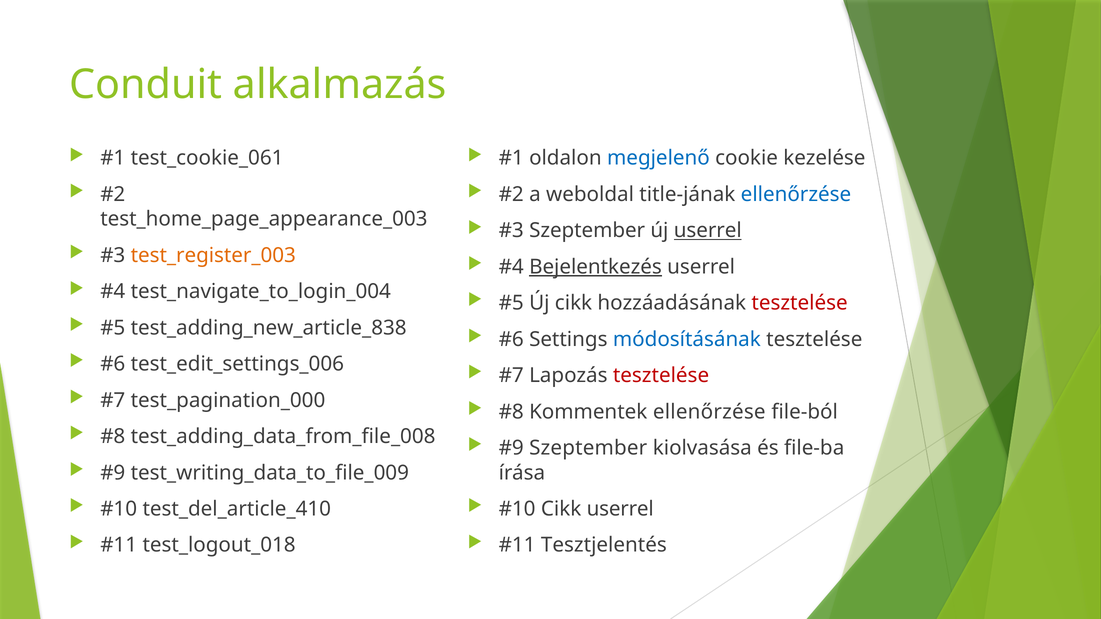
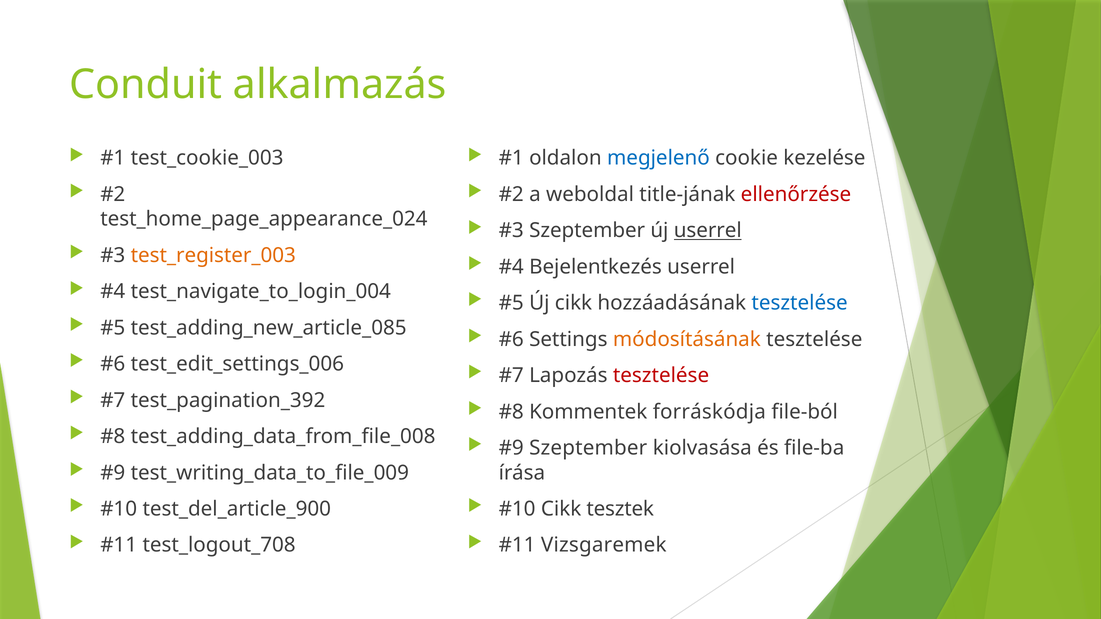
test_cookie_061: test_cookie_061 -> test_cookie_003
ellenőrzése at (796, 194) colour: blue -> red
test_home_page_appearance_003: test_home_page_appearance_003 -> test_home_page_appearance_024
Bejelentkezés underline: present -> none
tesztelése at (800, 303) colour: red -> blue
test_adding_new_article_838: test_adding_new_article_838 -> test_adding_new_article_085
módosításának colour: blue -> orange
test_pagination_000: test_pagination_000 -> test_pagination_392
Kommentek ellenőrzése: ellenőrzése -> forráskódja
test_del_article_410: test_del_article_410 -> test_del_article_900
Cikk userrel: userrel -> tesztek
test_logout_018: test_logout_018 -> test_logout_708
Tesztjelentés: Tesztjelentés -> Vizsgaremek
